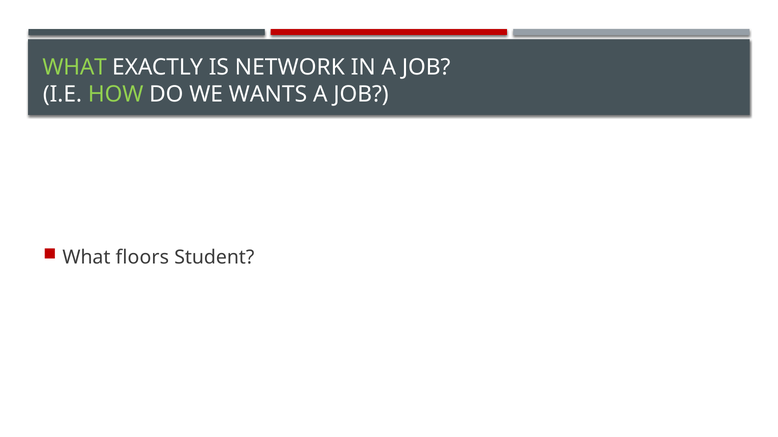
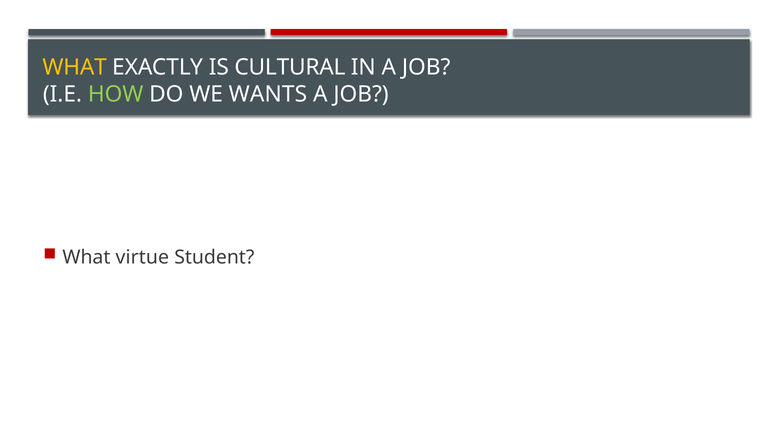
WHAT at (75, 67) colour: light green -> yellow
NETWORK: NETWORK -> CULTURAL
floors: floors -> virtue
